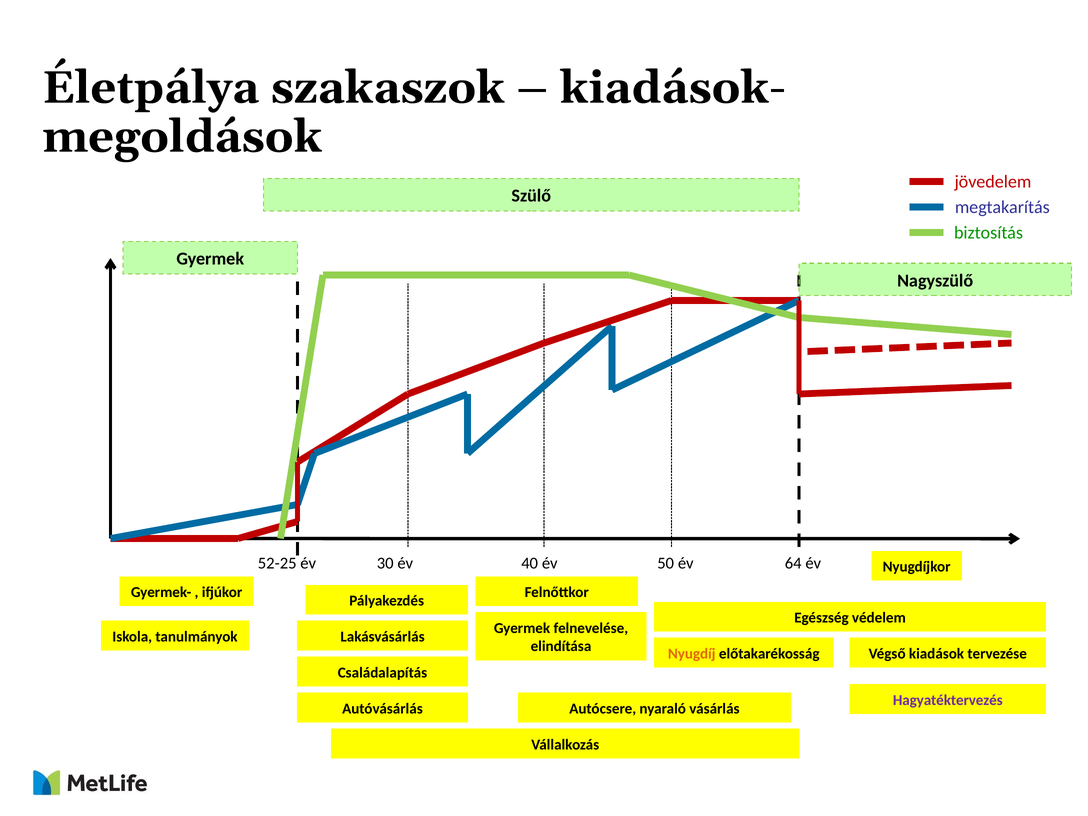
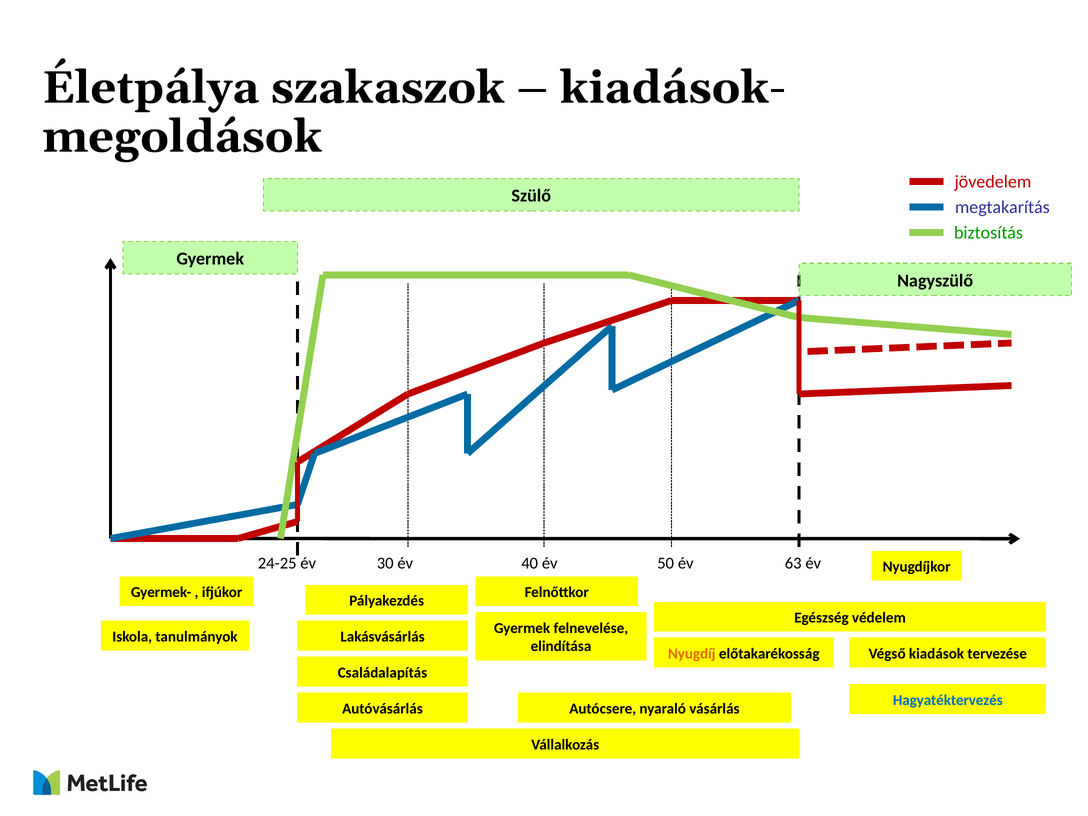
52-25: 52-25 -> 24-25
64: 64 -> 63
Hagyatéktervezés colour: purple -> blue
